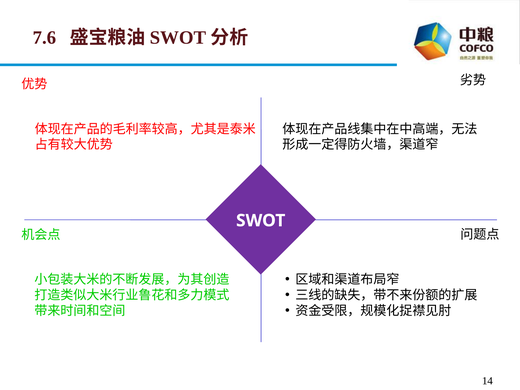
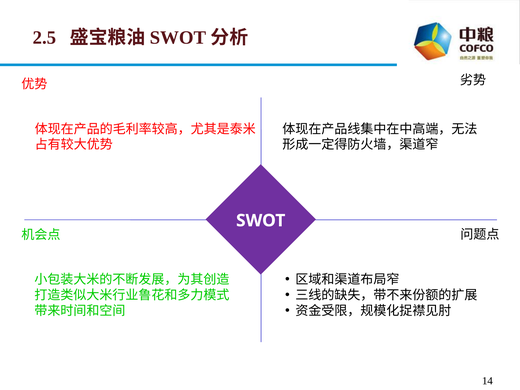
7.6: 7.6 -> 2.5
